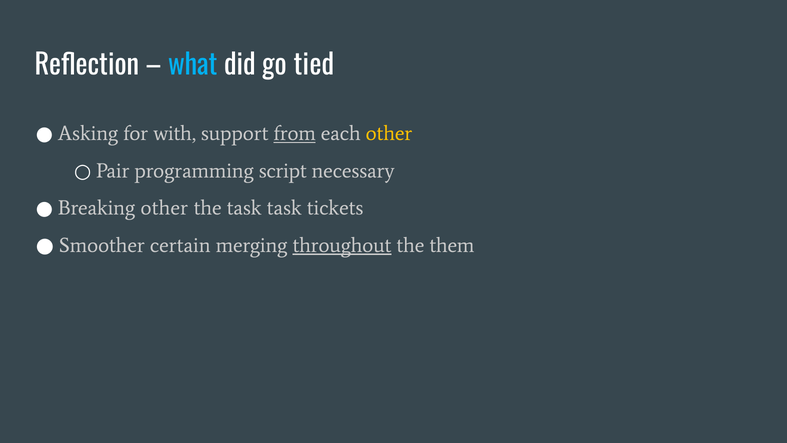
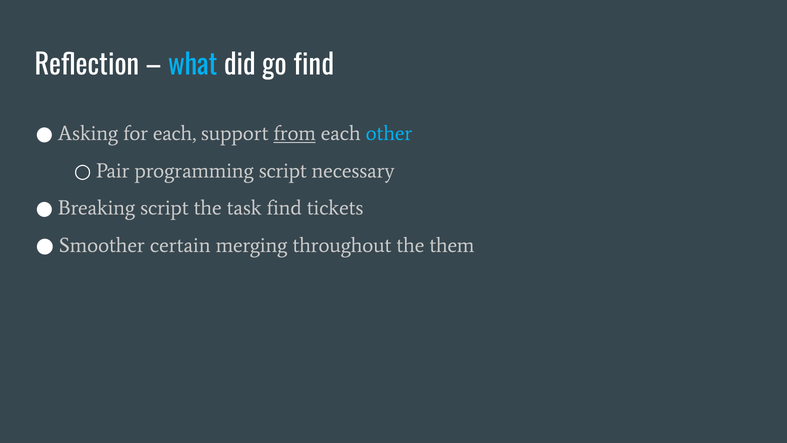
go tied: tied -> find
for with: with -> each
other at (389, 133) colour: yellow -> light blue
other at (164, 208): other -> script
task task: task -> find
throughout underline: present -> none
